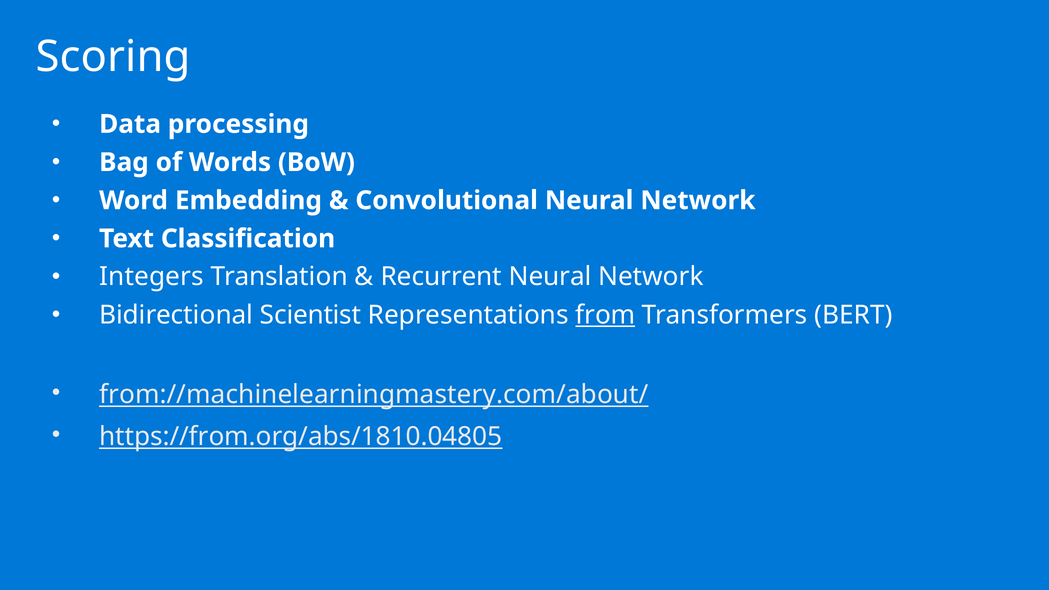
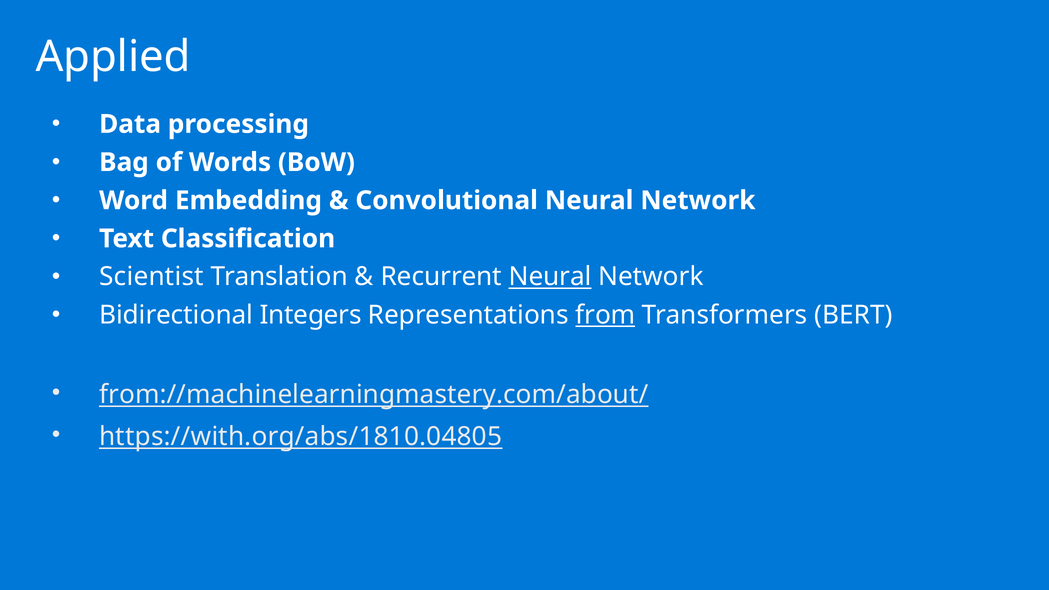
Scoring: Scoring -> Applied
Integers: Integers -> Scientist
Neural at (550, 277) underline: none -> present
Scientist: Scientist -> Integers
https://from.org/abs/1810.04805: https://from.org/abs/1810.04805 -> https://with.org/abs/1810.04805
